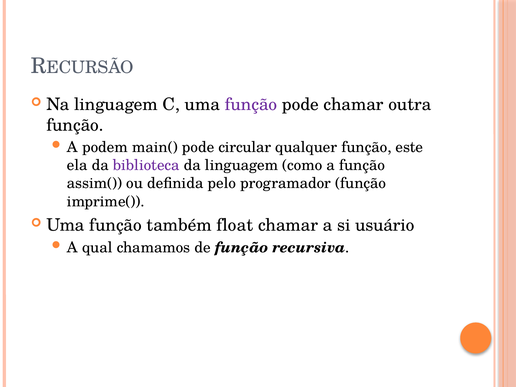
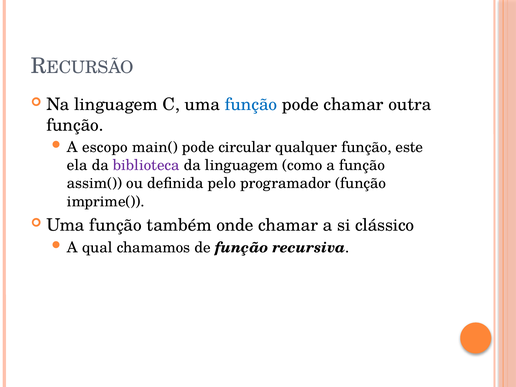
função at (251, 104) colour: purple -> blue
podem: podem -> escopo
float: float -> onde
usuário: usuário -> clássico
